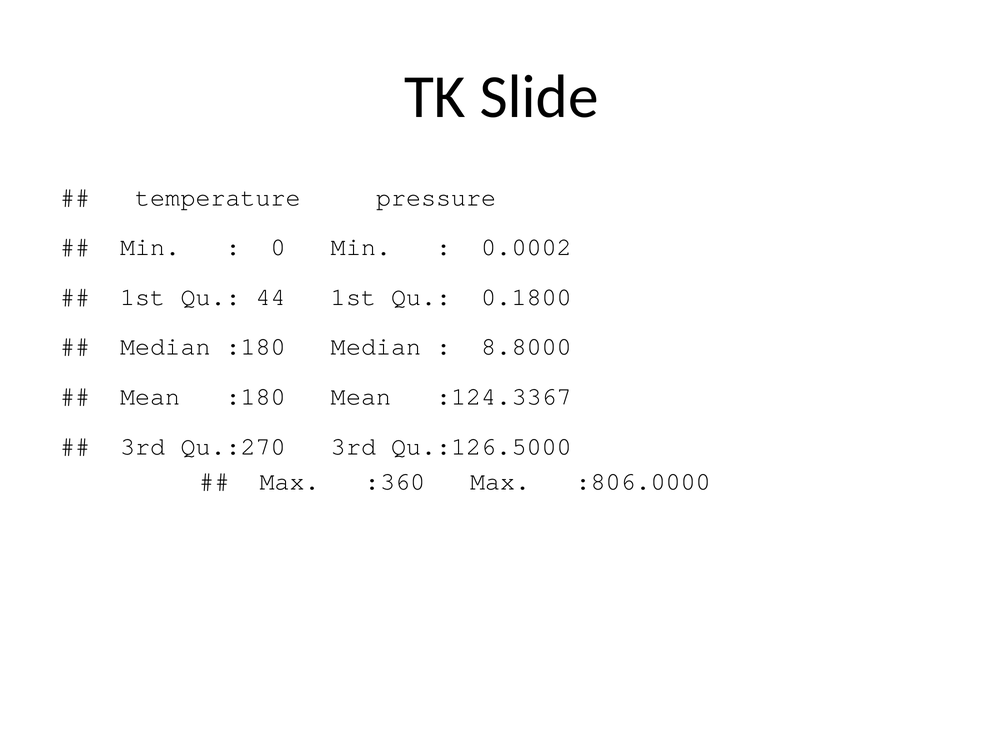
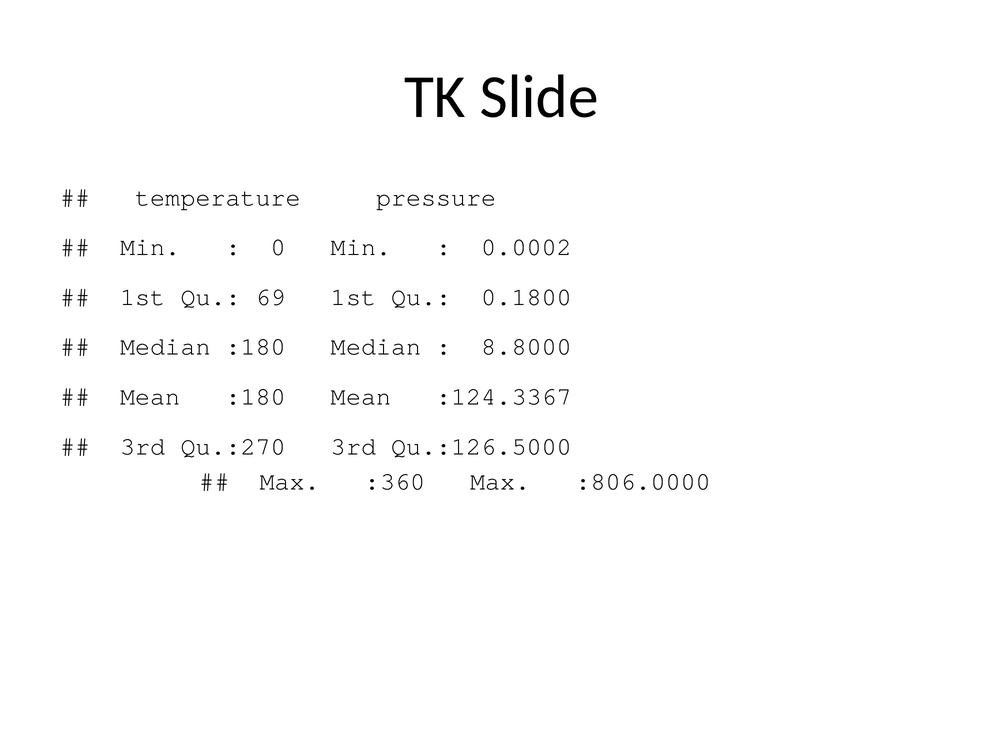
44: 44 -> 69
